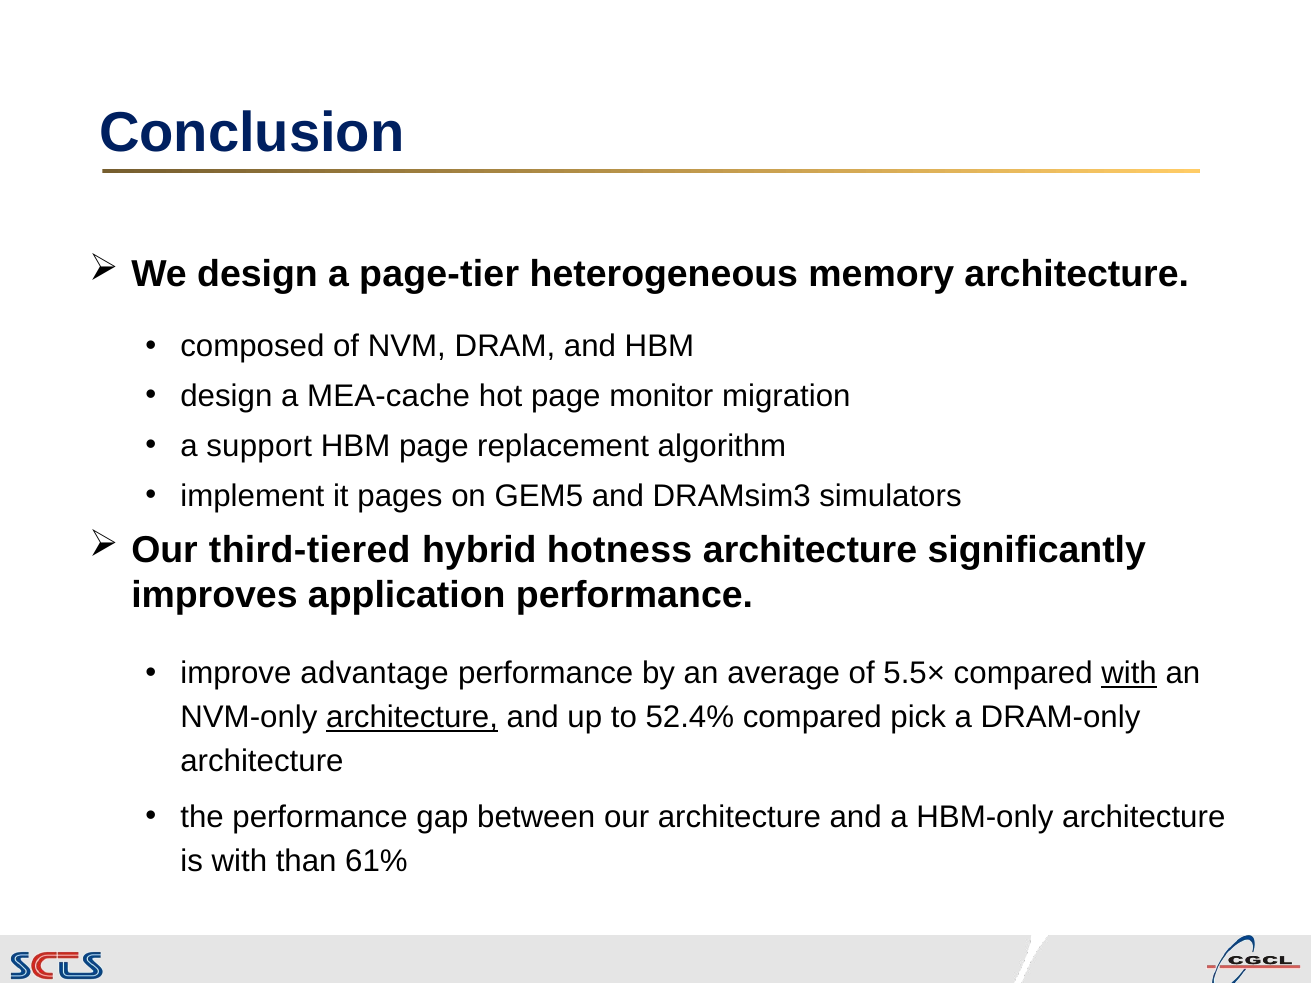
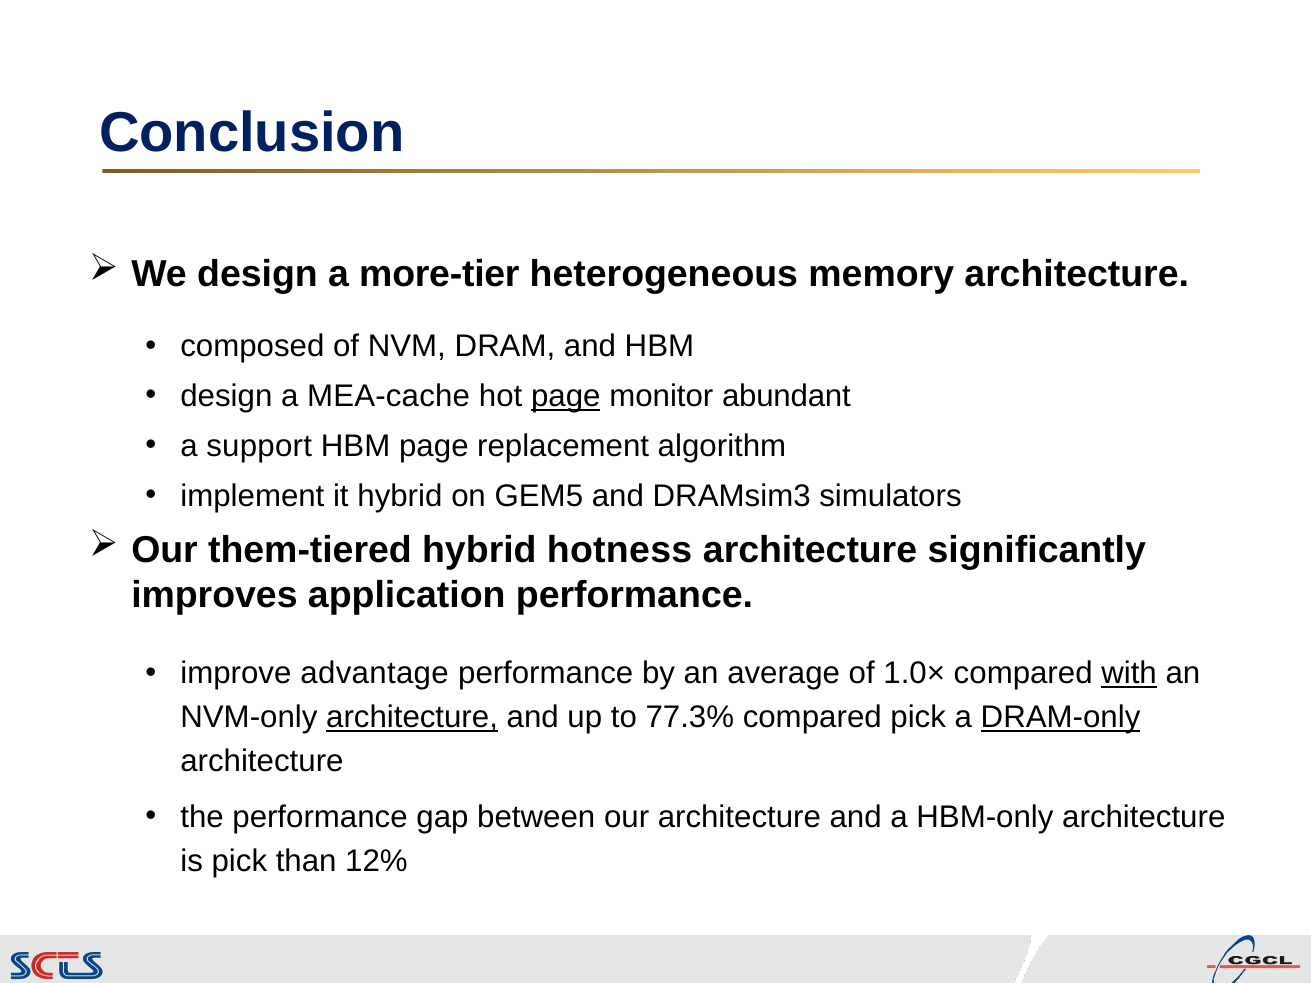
page-tier: page-tier -> more-tier
page at (566, 396) underline: none -> present
migration: migration -> abundant
it pages: pages -> hybrid
third-tiered: third-tiered -> them-tiered
5.5×: 5.5× -> 1.0×
52.4%: 52.4% -> 77.3%
DRAM-only underline: none -> present
is with: with -> pick
61%: 61% -> 12%
